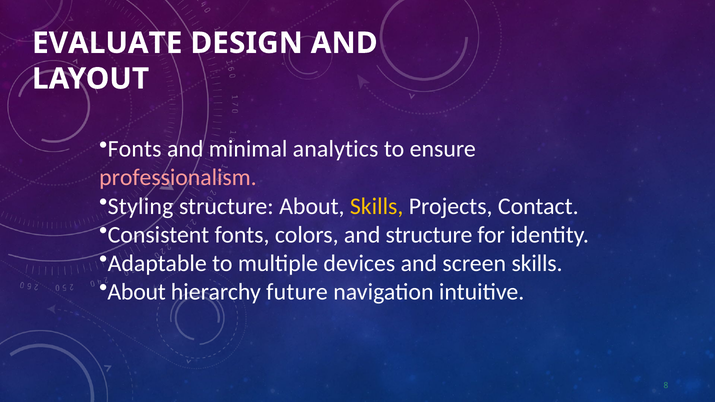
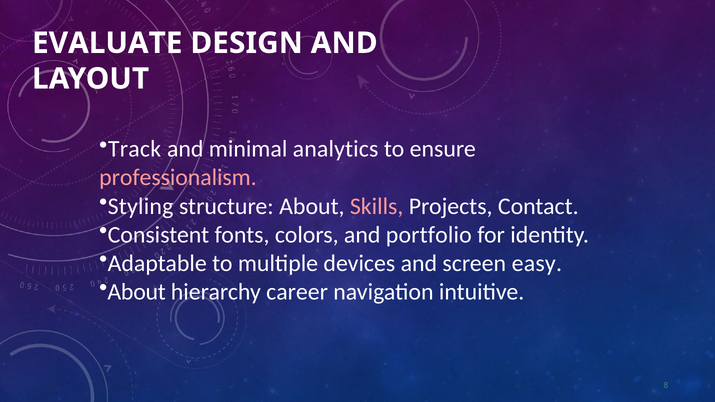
Fonts at (135, 149): Fonts -> Track
Skills at (377, 206) colour: yellow -> pink
and structure: structure -> portfolio
screen skills: skills -> easy
future: future -> career
